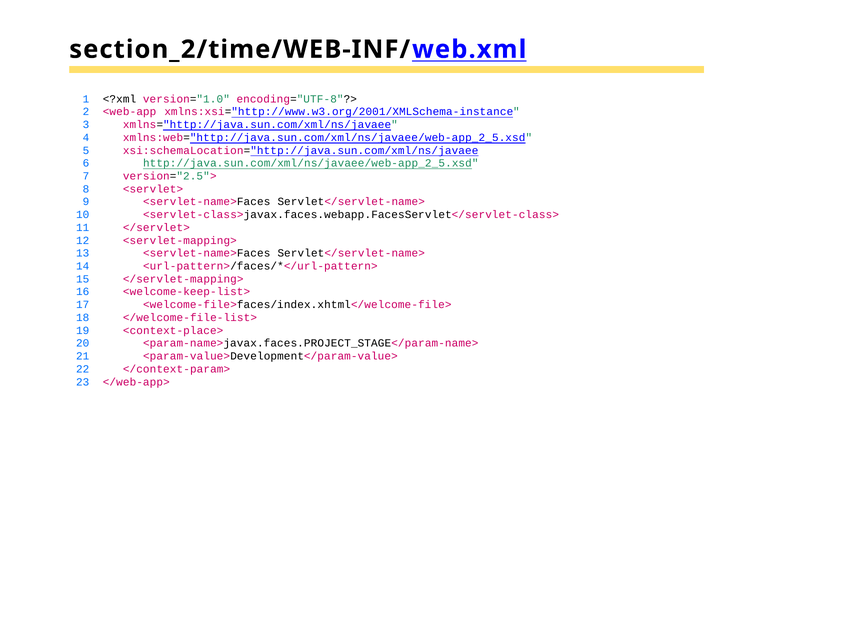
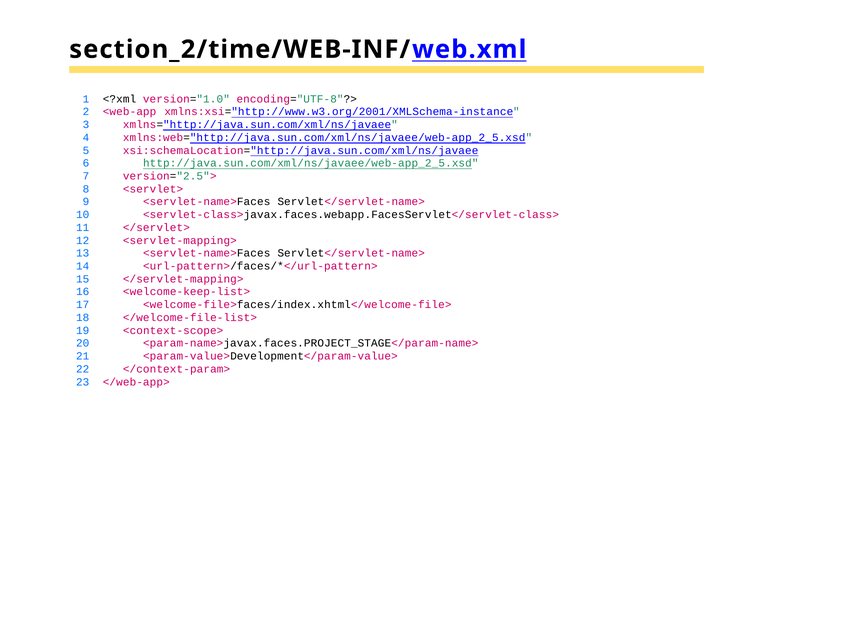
<context-place>: <context-place> -> <context-scope>
